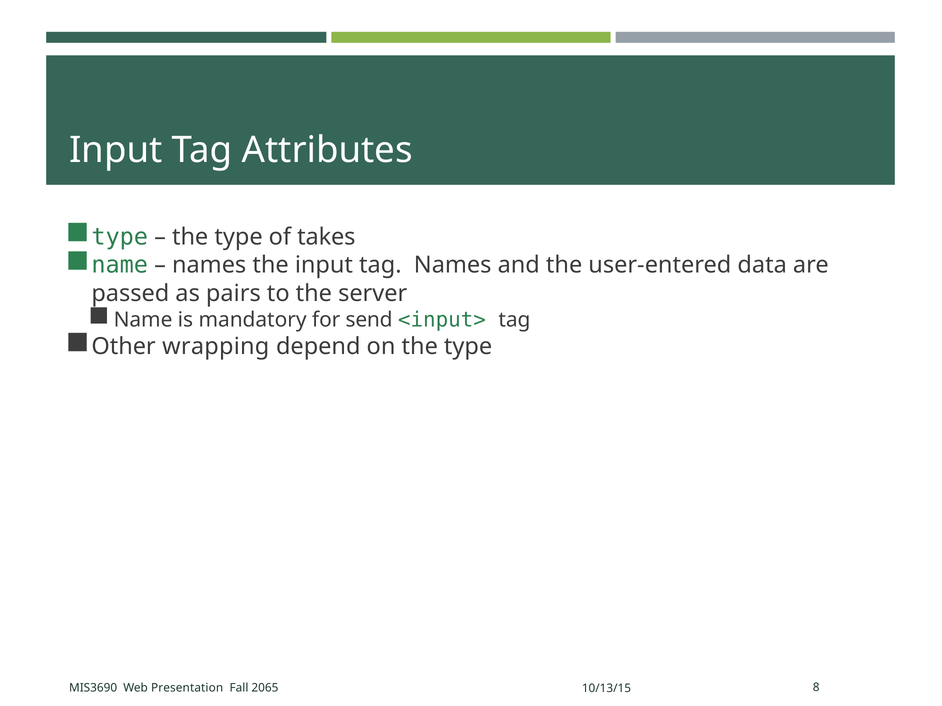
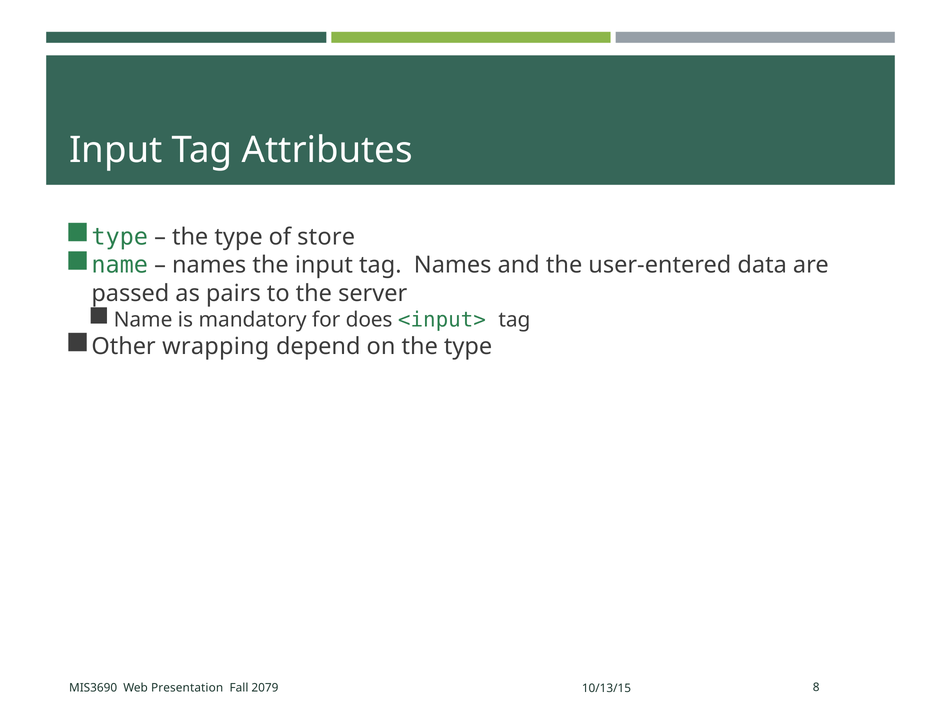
takes: takes -> store
send: send -> does
2065: 2065 -> 2079
